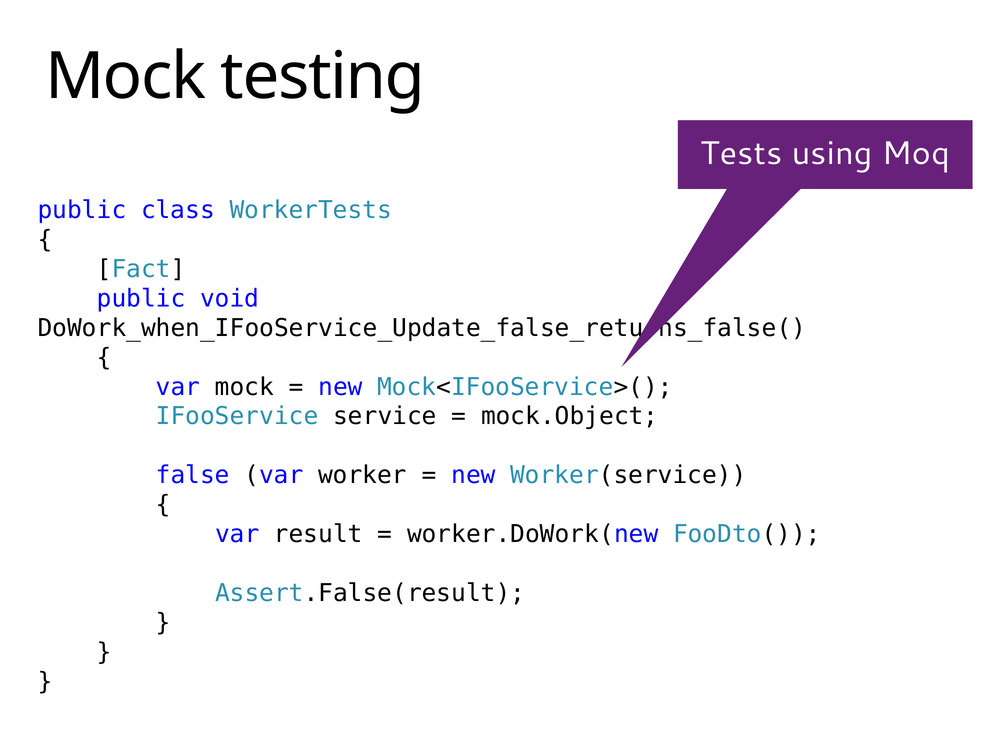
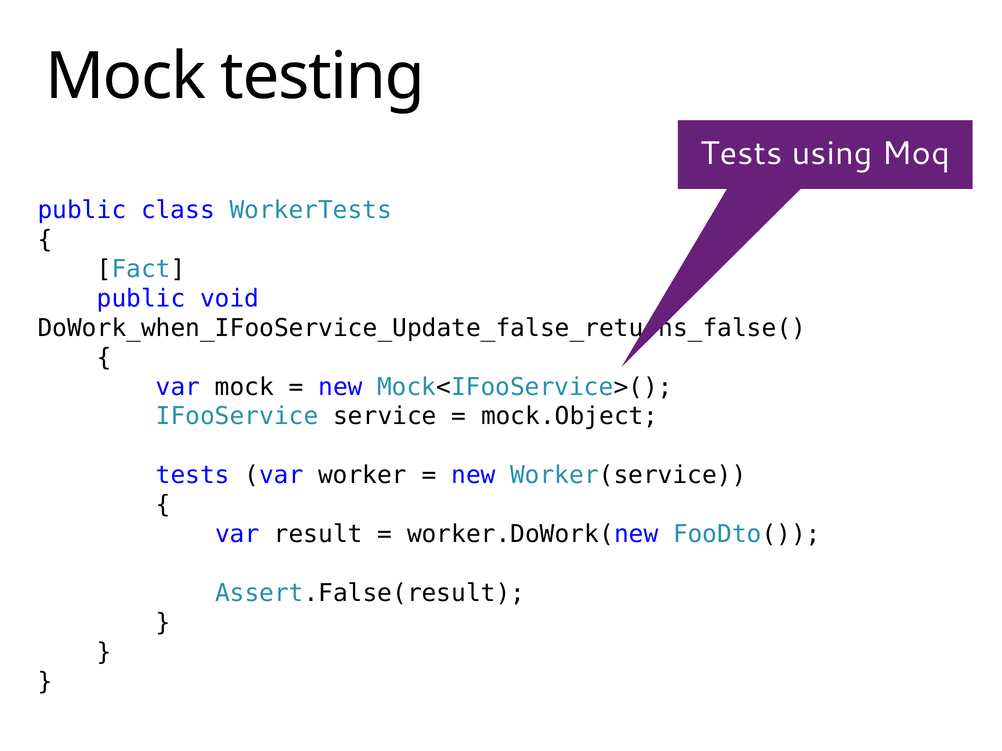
false at (193, 476): false -> tests
